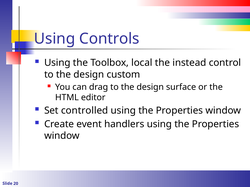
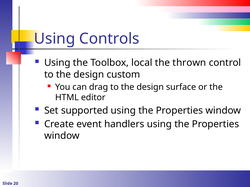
instead: instead -> thrown
controlled: controlled -> supported
